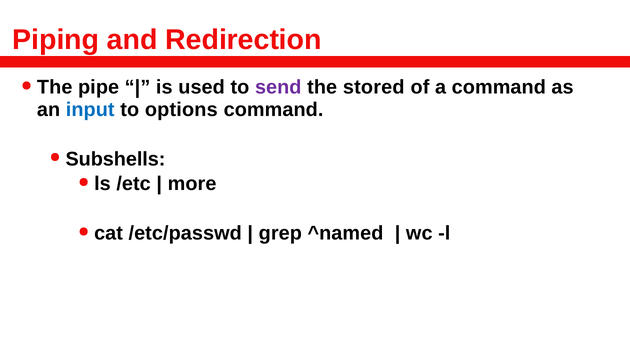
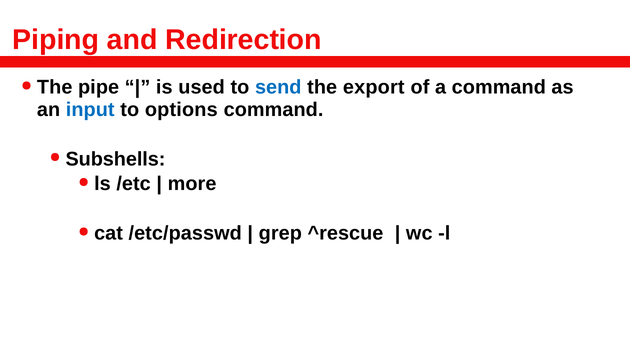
send colour: purple -> blue
stored: stored -> export
^named: ^named -> ^rescue
